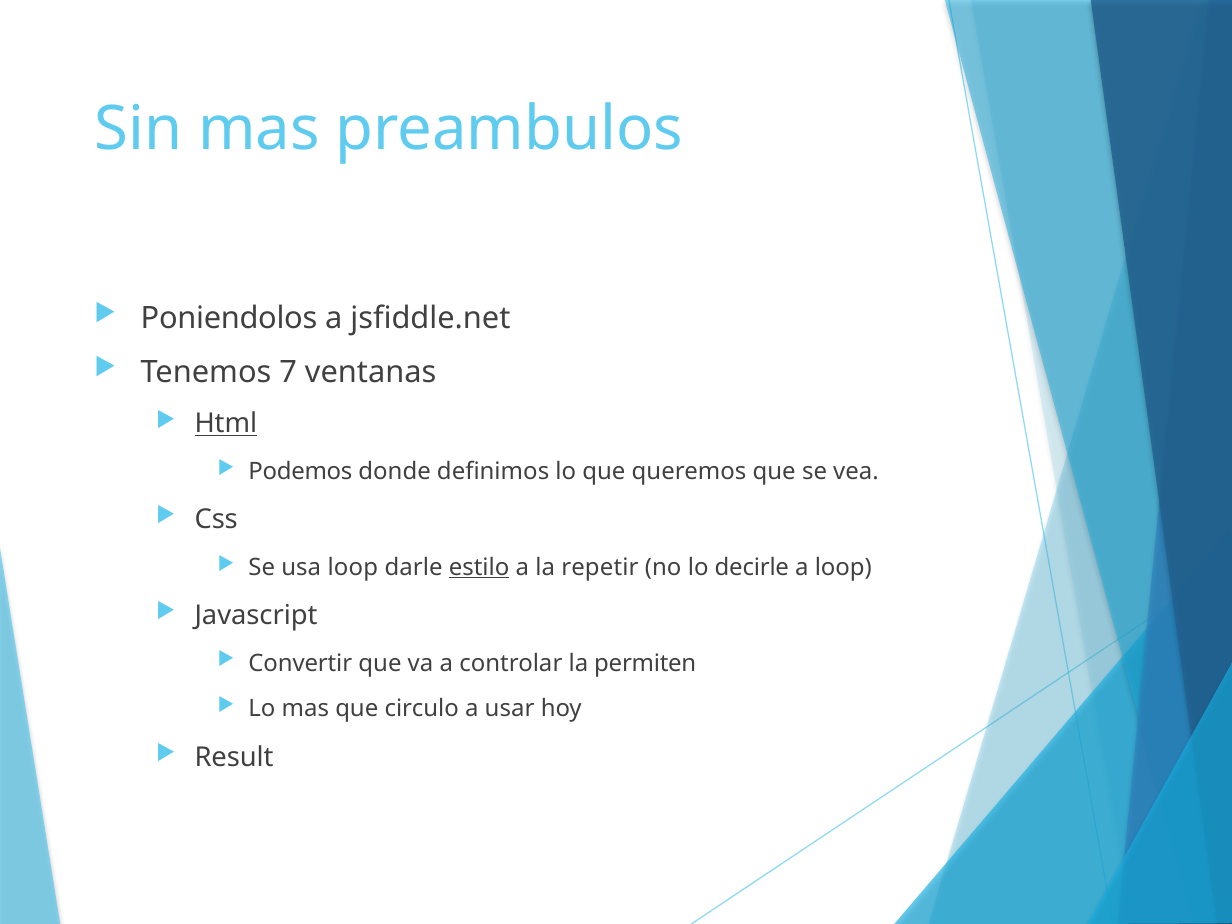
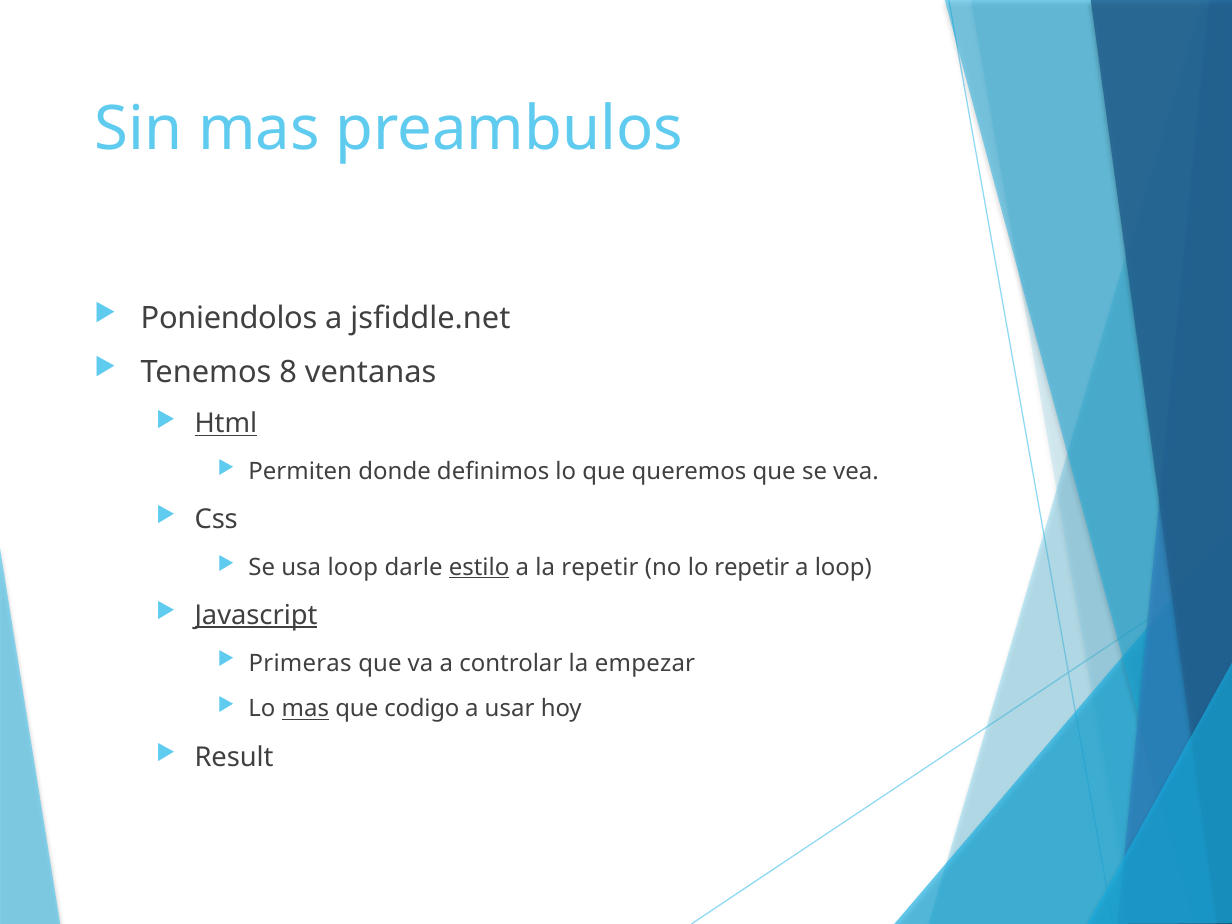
7: 7 -> 8
Podemos: Podemos -> Permiten
lo decirle: decirle -> repetir
Javascript underline: none -> present
Convertir: Convertir -> Primeras
permiten: permiten -> empezar
mas at (305, 709) underline: none -> present
circulo: circulo -> codigo
